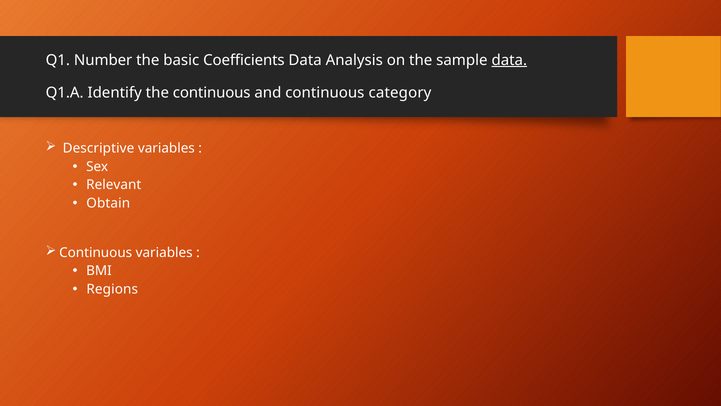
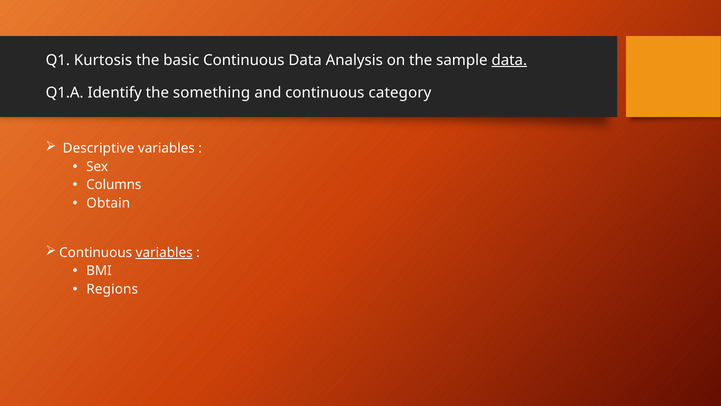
Number: Number -> Kurtosis
basic Coefficients: Coefficients -> Continuous
the continuous: continuous -> something
Relevant: Relevant -> Columns
variables at (164, 252) underline: none -> present
